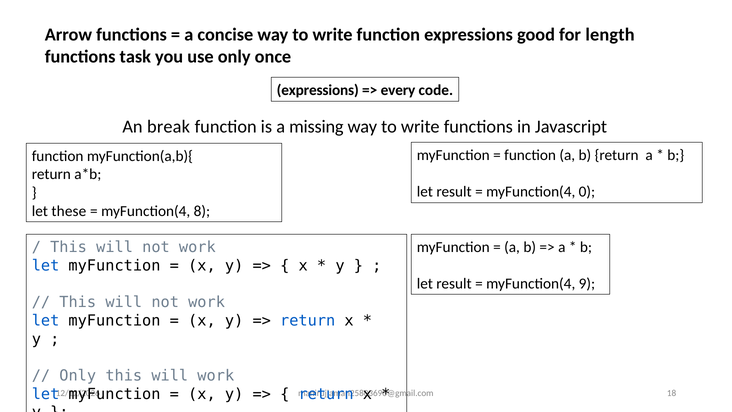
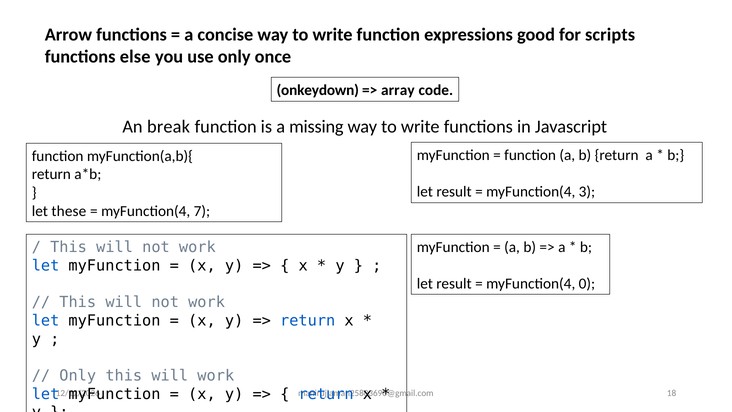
length: length -> scripts
task: task -> else
expressions at (318, 90): expressions -> onkeydown
every: every -> array
0: 0 -> 3
8: 8 -> 7
9: 9 -> 0
